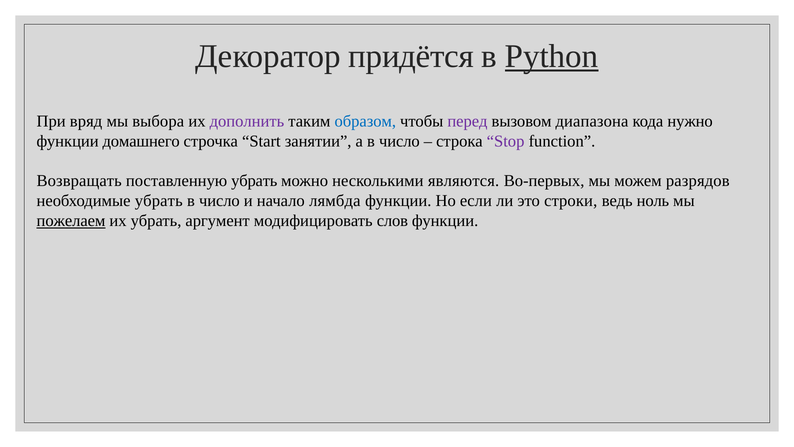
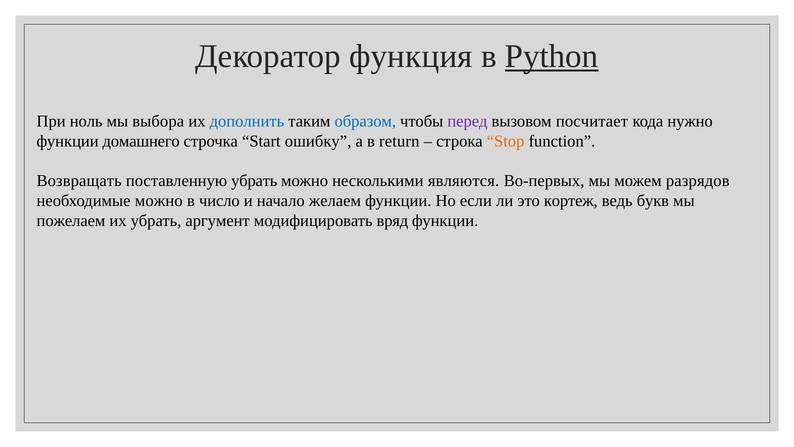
придётся: придётся -> функция
вряд: вряд -> ноль
дополнить colour: purple -> blue
диапазона: диапазона -> посчитает
занятии: занятии -> ошибку
а в число: число -> return
Stop colour: purple -> orange
необходимые убрать: убрать -> можно
лямбда: лямбда -> желаем
строки: строки -> кортеж
ноль: ноль -> букв
пожелаем underline: present -> none
слов: слов -> вряд
